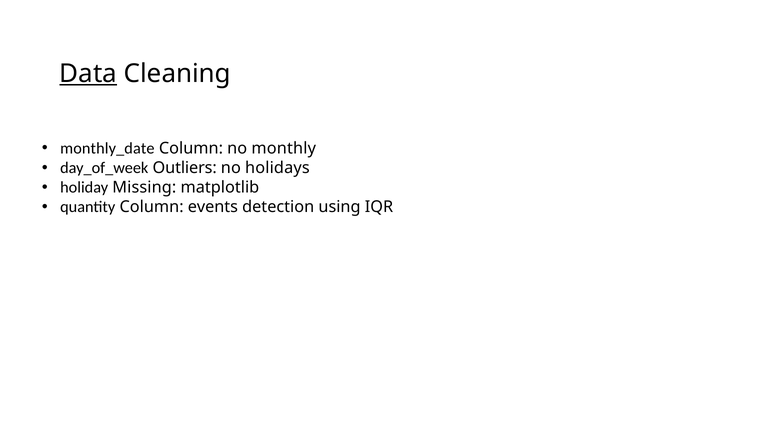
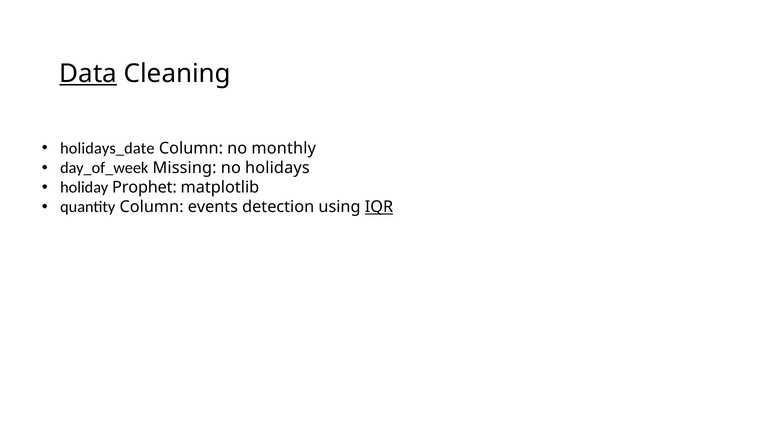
monthly_date: monthly_date -> holidays_date
Outliers: Outliers -> Missing
Missing: Missing -> Prophet
IQR underline: none -> present
